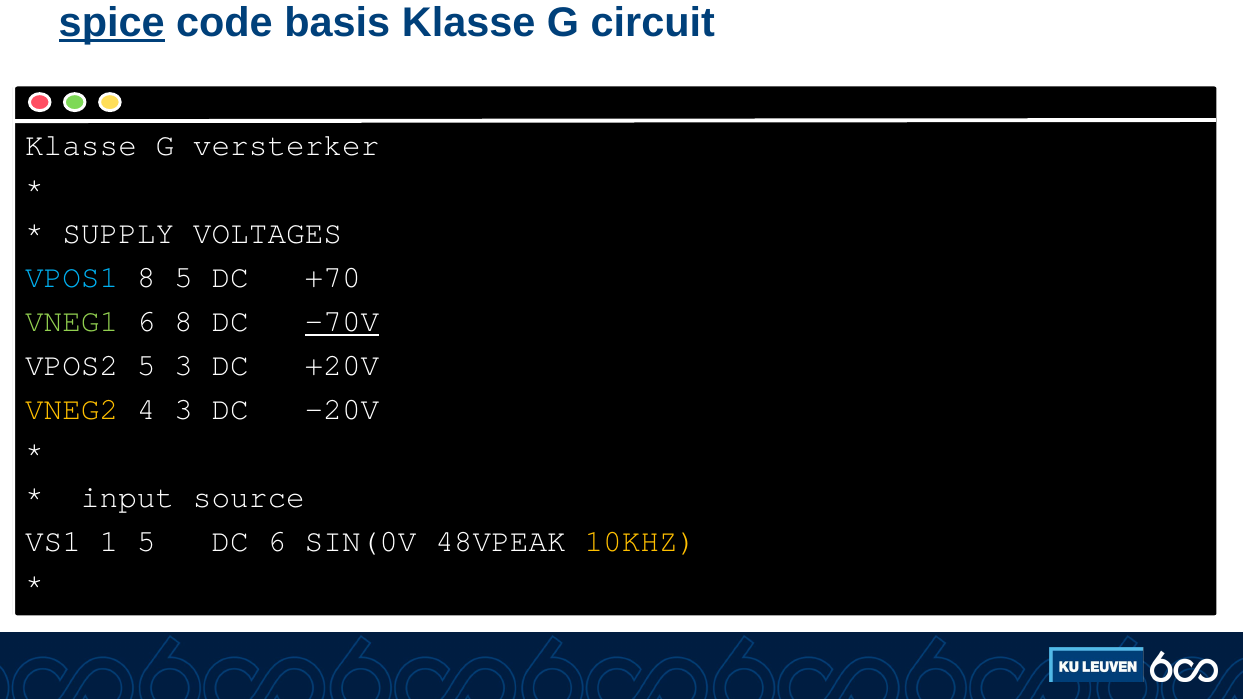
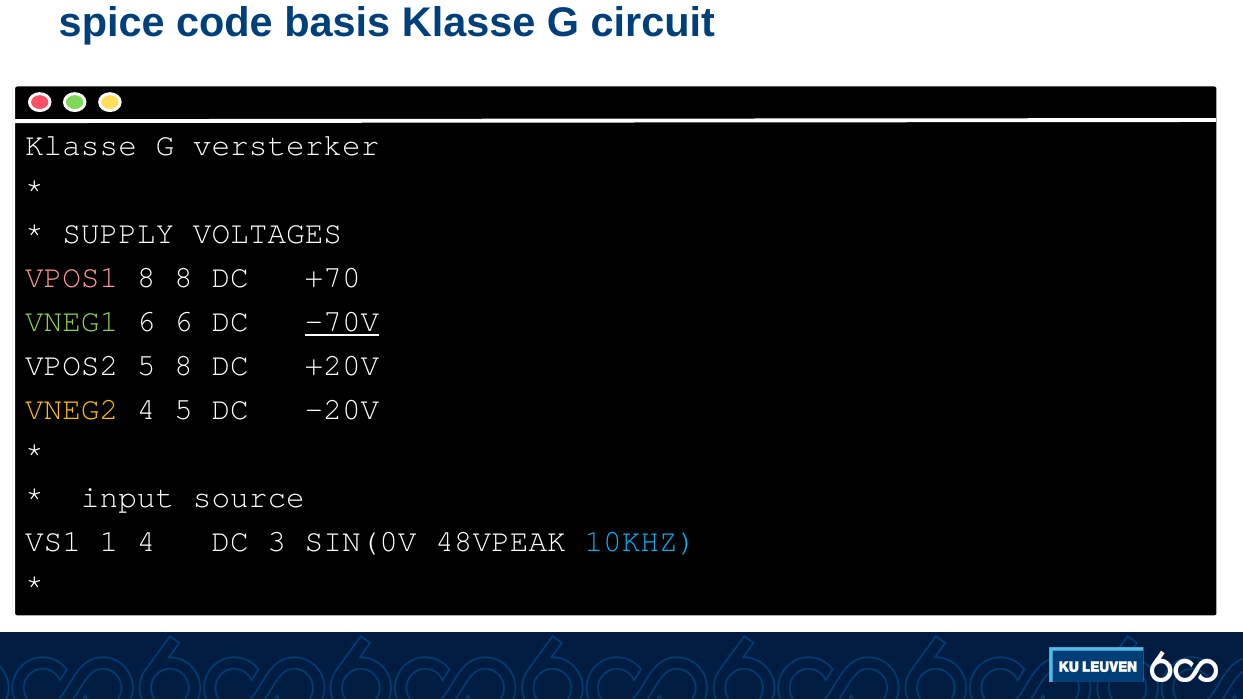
spice underline: present -> none
VPOS1 colour: light blue -> pink
8 5: 5 -> 8
6 8: 8 -> 6
5 3: 3 -> 8
4 3: 3 -> 5
1 5: 5 -> 4
DC 6: 6 -> 3
10KHZ colour: yellow -> light blue
